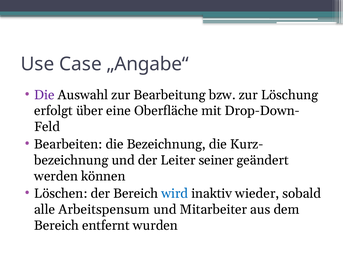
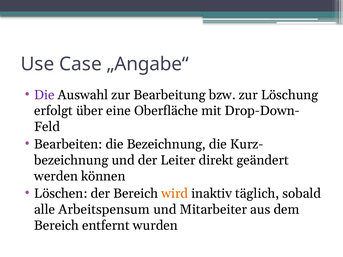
seiner: seiner -> direkt
wird colour: blue -> orange
wieder: wieder -> täglich
